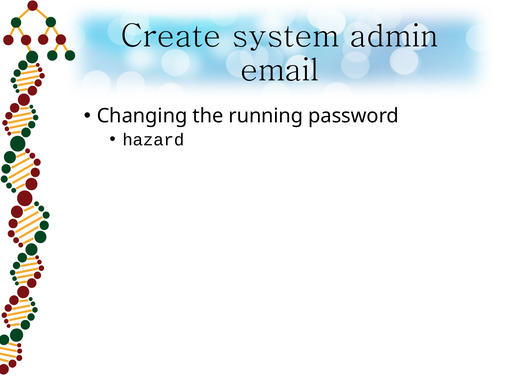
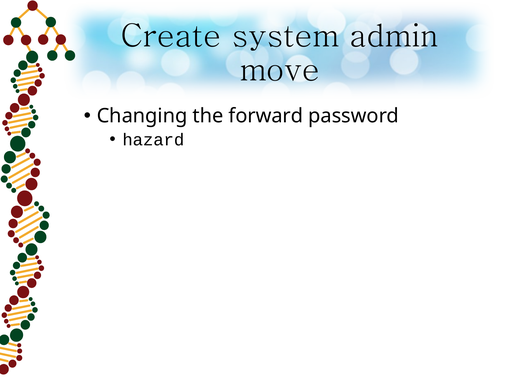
email: email -> move
running: running -> forward
